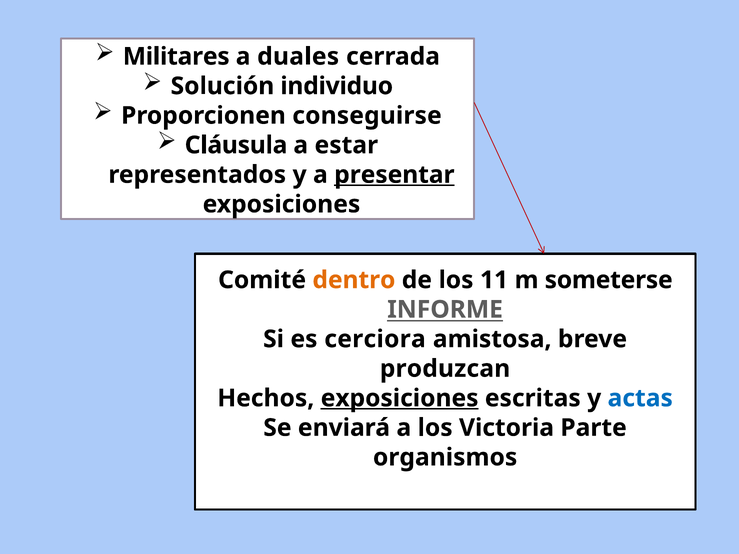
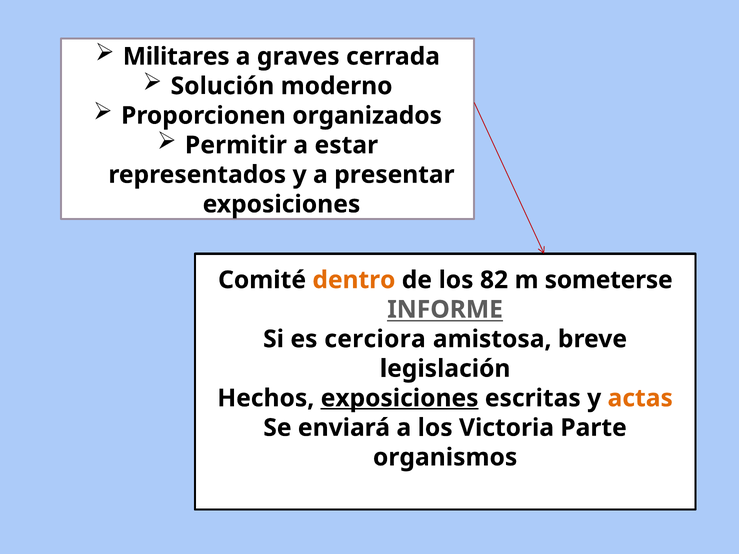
duales: duales -> graves
individuo: individuo -> moderno
conseguirse: conseguirse -> organizados
Cláusula: Cláusula -> Permitir
presentar underline: present -> none
11: 11 -> 82
produzcan: produzcan -> legislación
actas colour: blue -> orange
